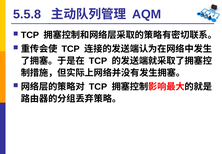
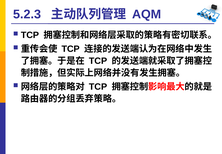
5.5.8: 5.5.8 -> 5.2.3
